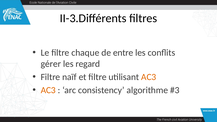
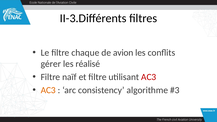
entre: entre -> avion
regard: regard -> réalisé
AC3 at (149, 77) colour: orange -> red
